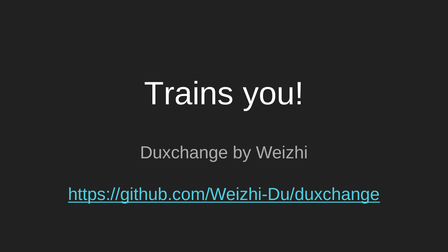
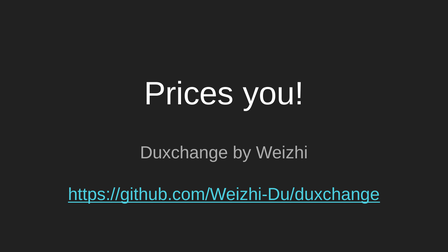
Trains: Trains -> Prices
